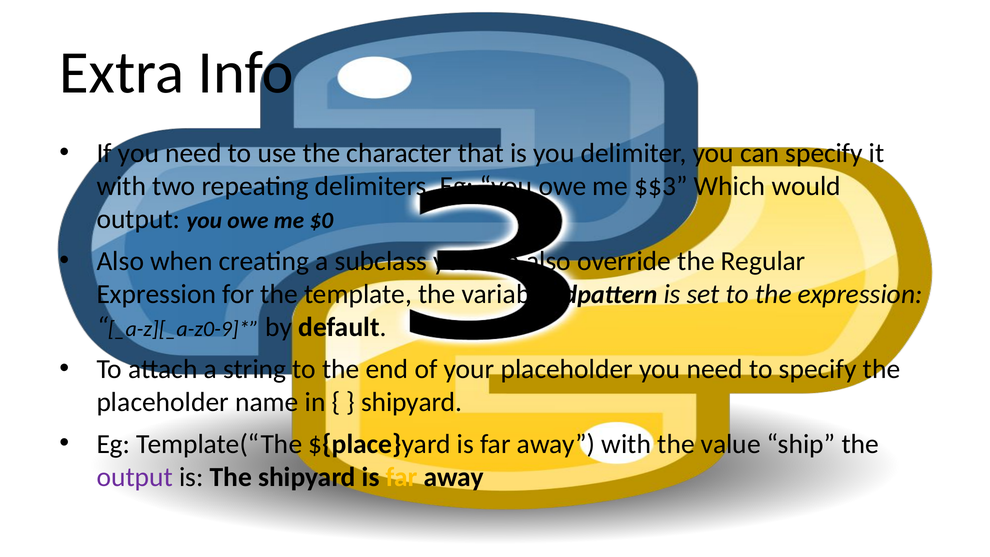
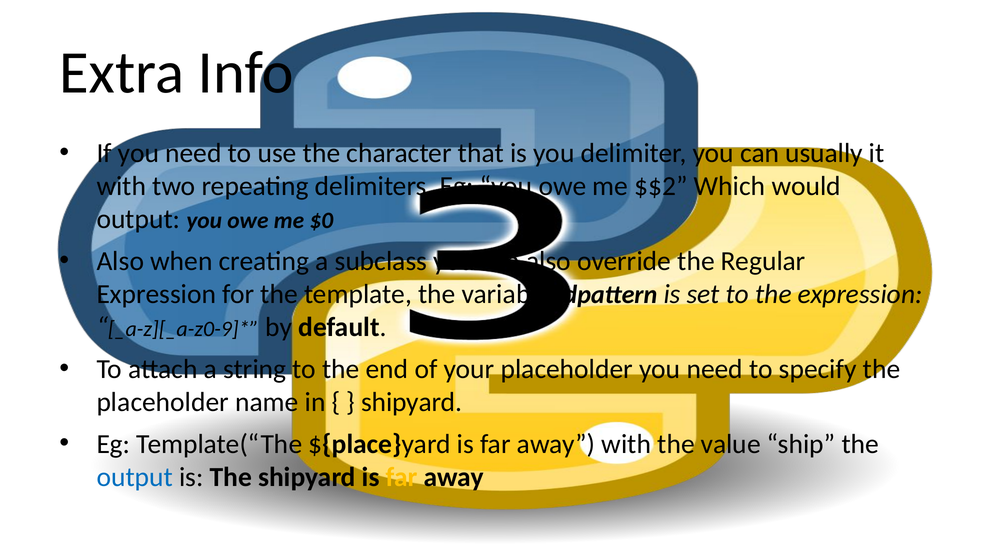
can specify: specify -> usually
$$3: $$3 -> $$2
output at (135, 477) colour: purple -> blue
